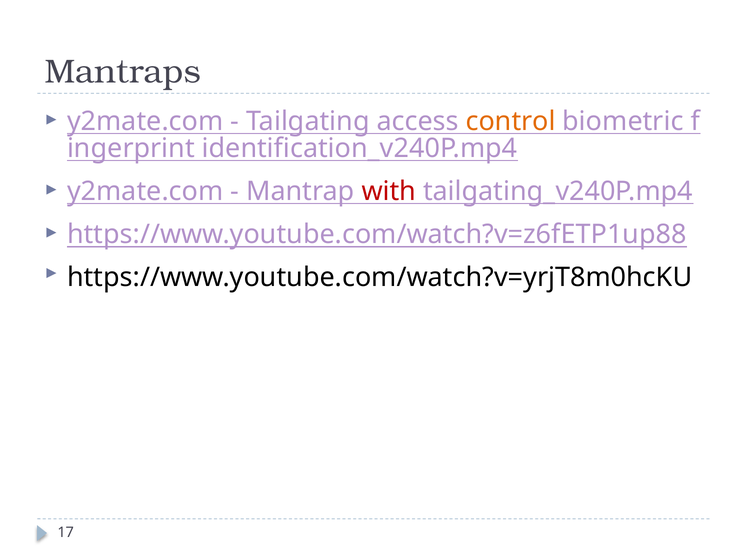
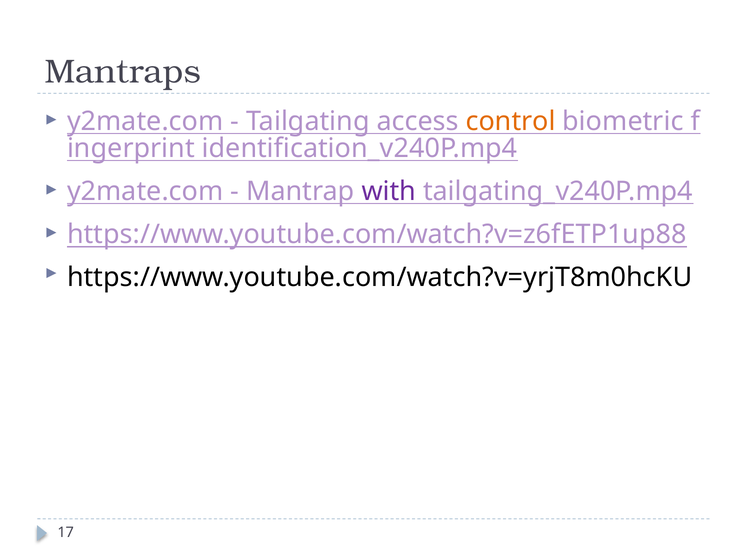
with colour: red -> purple
